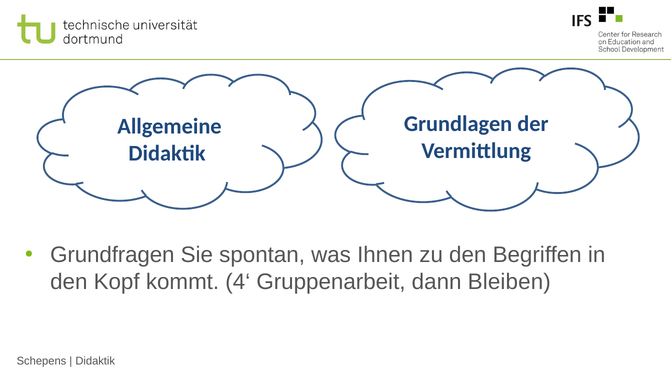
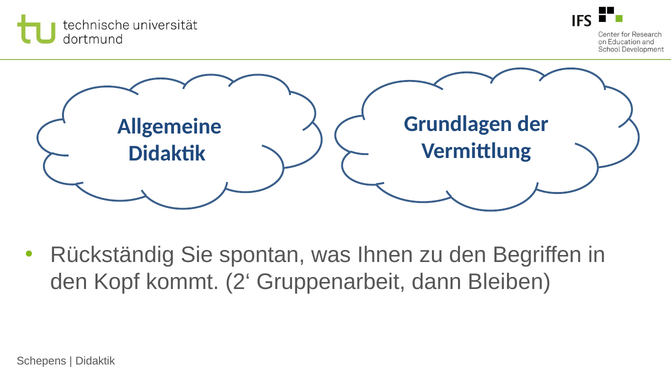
Grundfragen: Grundfragen -> Rückständig
4‘: 4‘ -> 2‘
